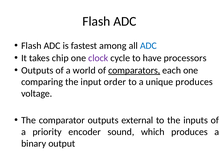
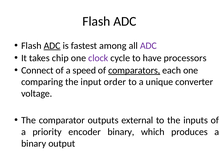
ADC at (52, 46) underline: none -> present
ADC at (148, 46) colour: blue -> purple
Outputs at (37, 70): Outputs -> Connect
world: world -> speed
unique produces: produces -> converter
encoder sound: sound -> binary
